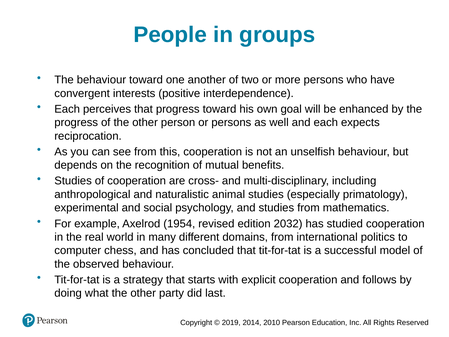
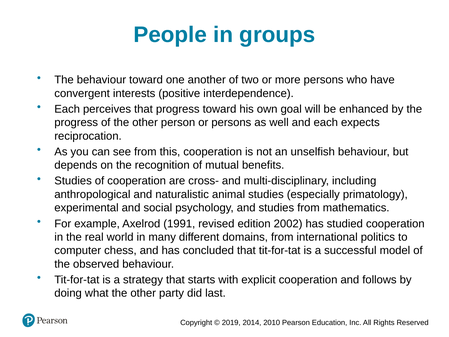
1954: 1954 -> 1991
2032: 2032 -> 2002
